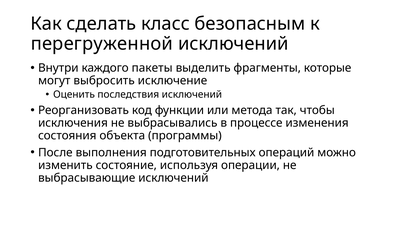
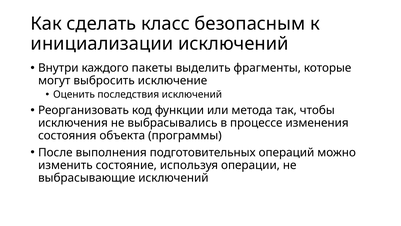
перегруженной: перегруженной -> инициализации
